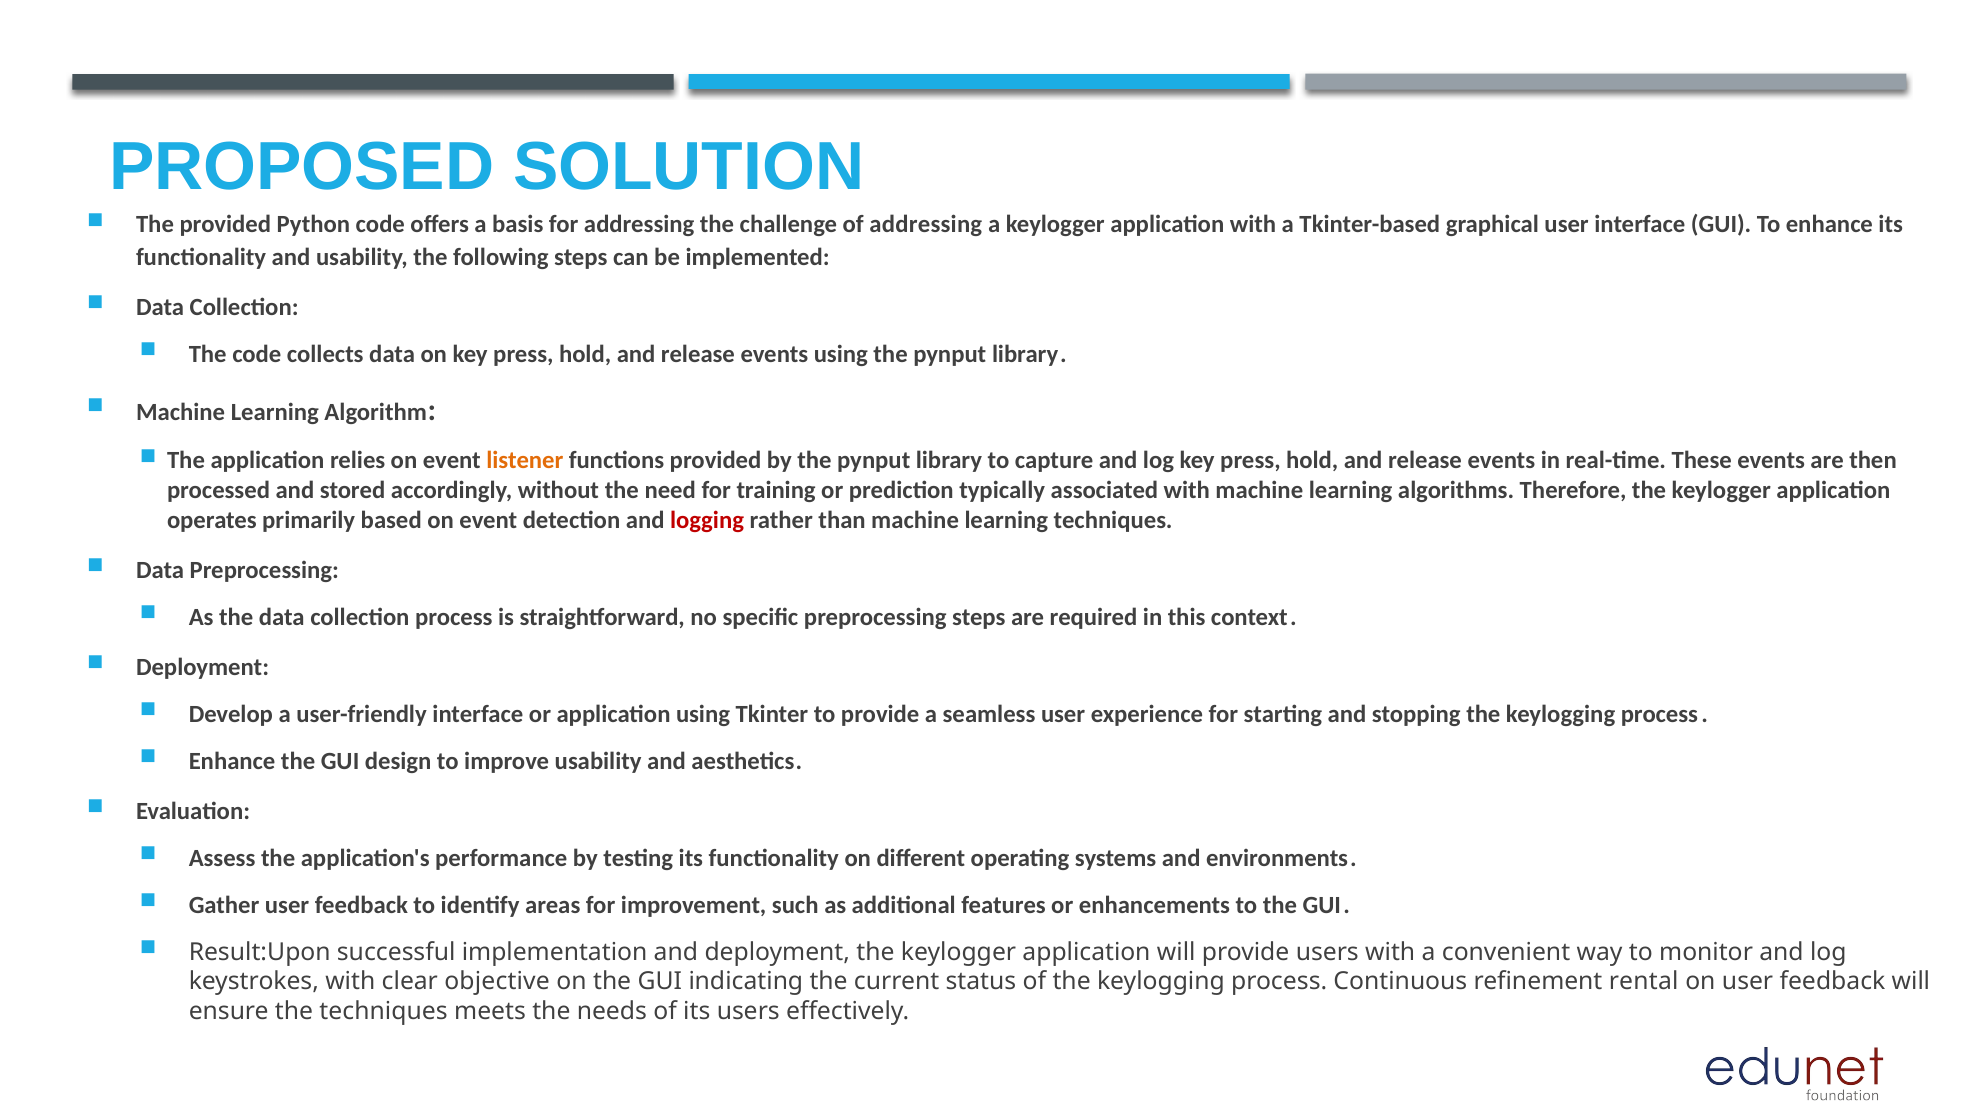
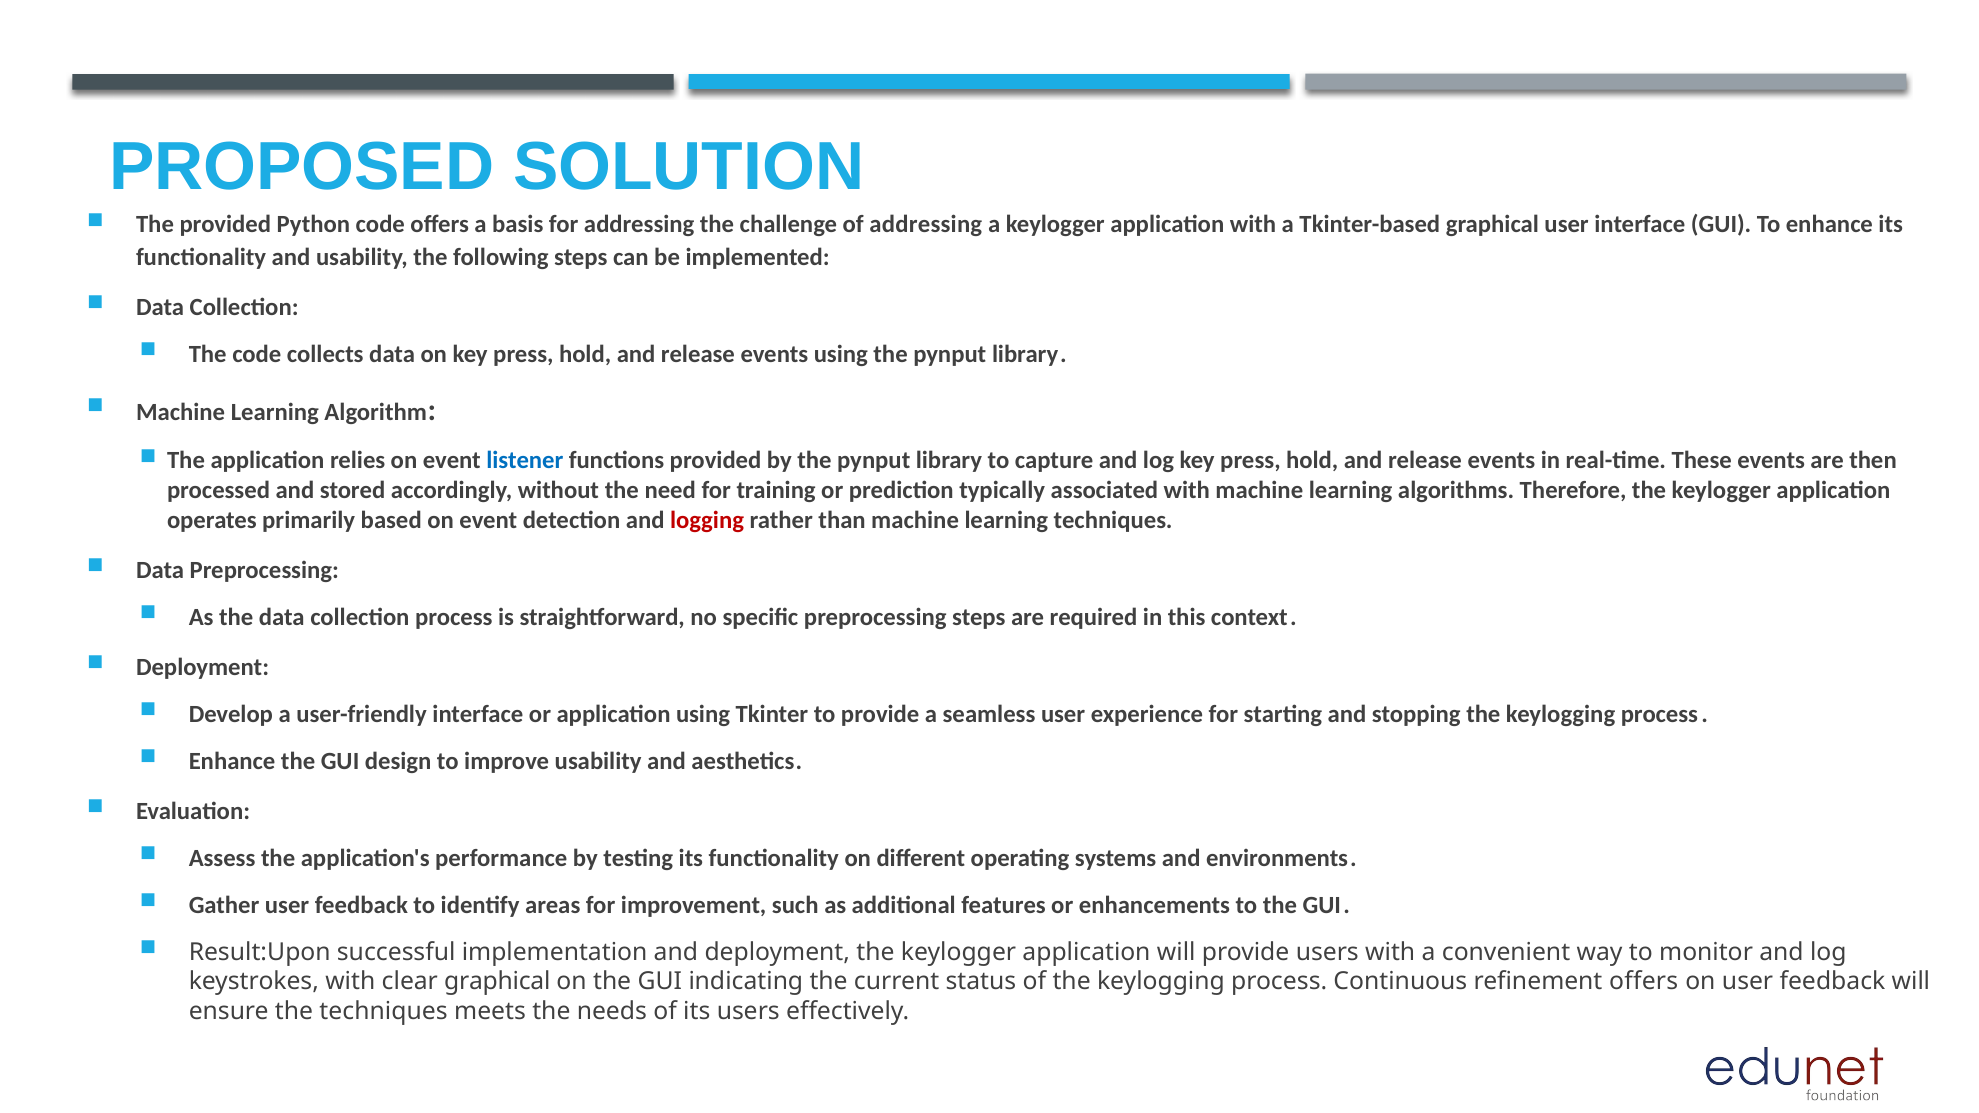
listener colour: orange -> blue
clear objective: objective -> graphical
refinement rental: rental -> offers
